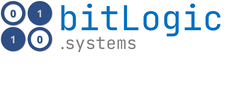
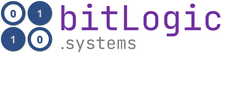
bitLogic colour: blue -> purple
